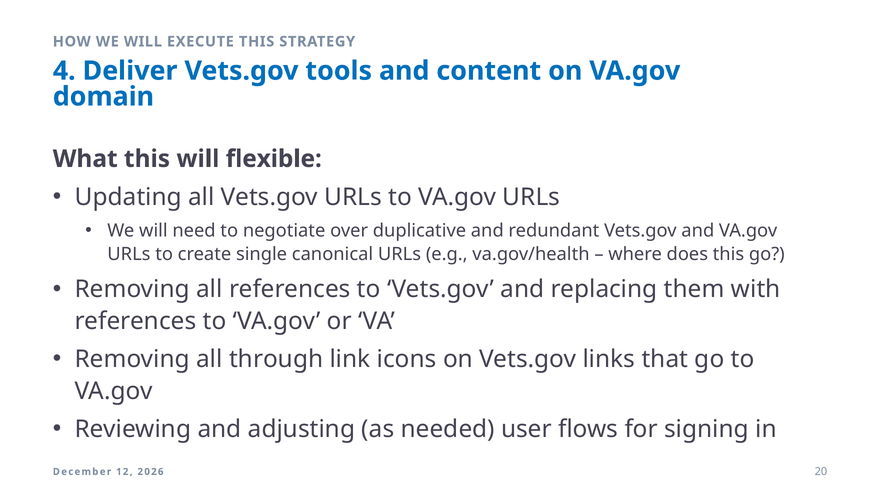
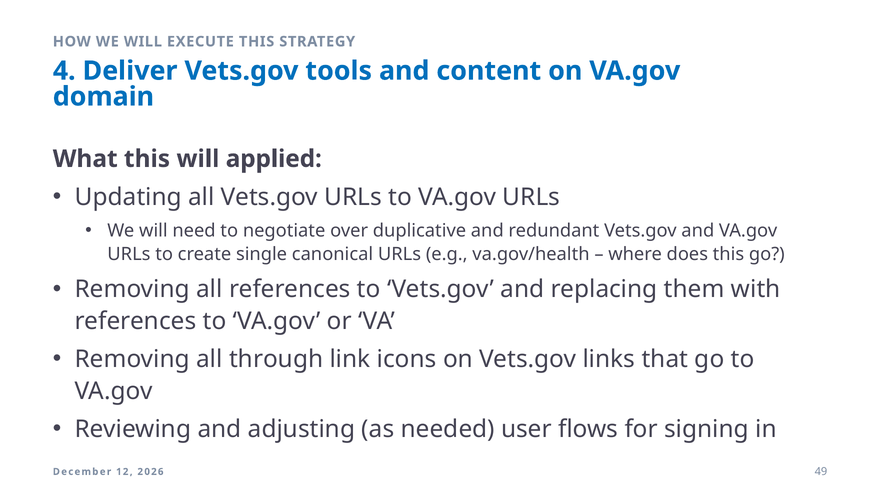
flexible: flexible -> applied
20: 20 -> 49
